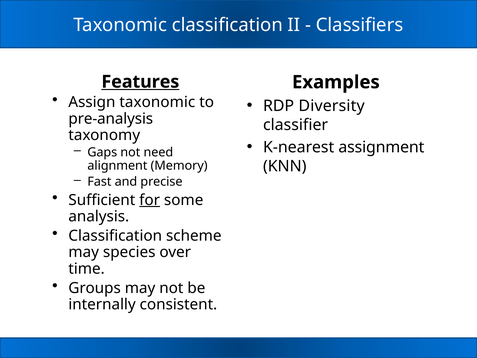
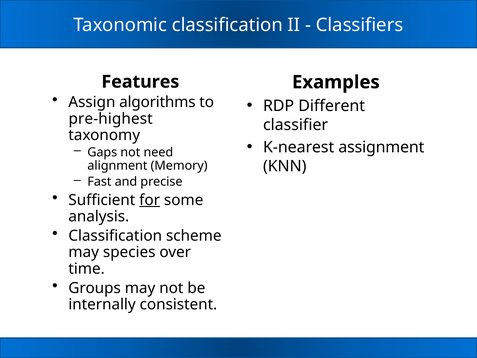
Features underline: present -> none
Assign taxonomic: taxonomic -> algorithms
Diversity: Diversity -> Different
pre-analysis: pre-analysis -> pre-highest
